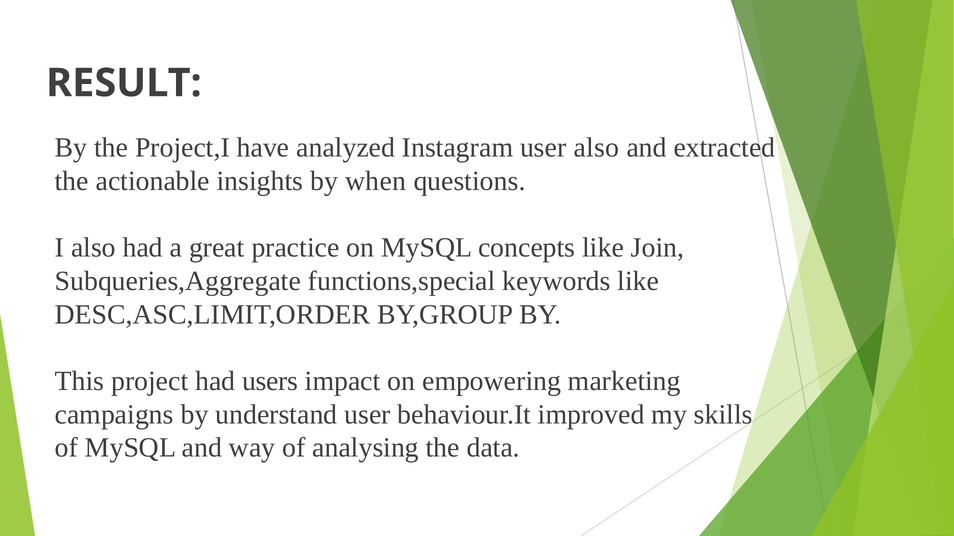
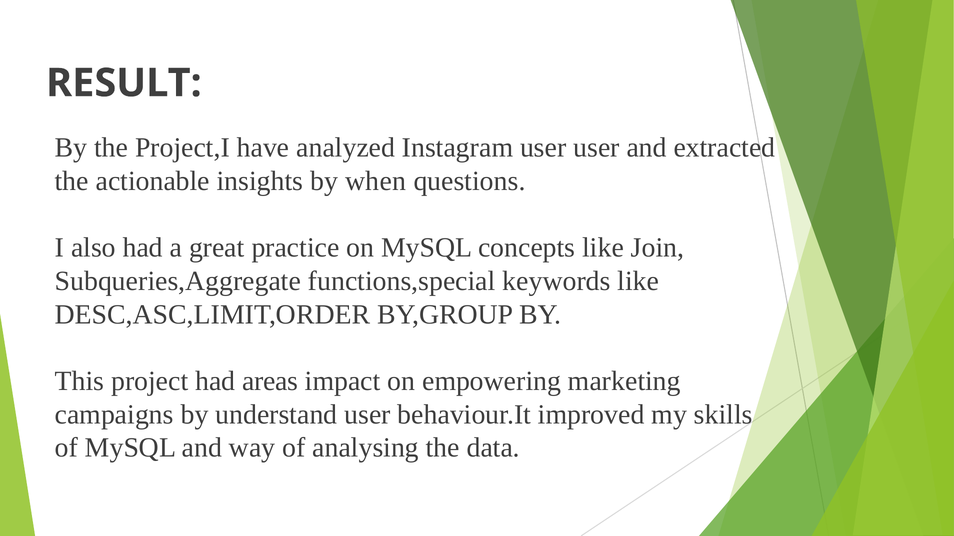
user also: also -> user
users: users -> areas
